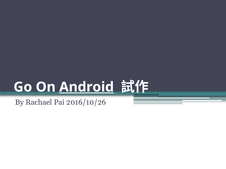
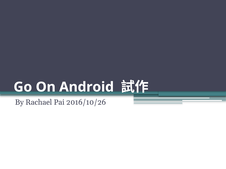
Android underline: present -> none
